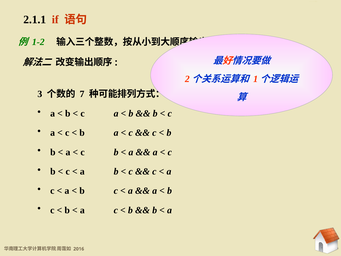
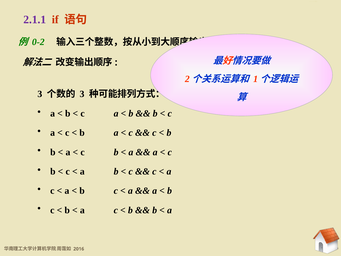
2.1.1 at (35, 20) colour: black -> purple
1-2: 1-2 -> 0-2
7 at (82, 94): 7 -> 3
